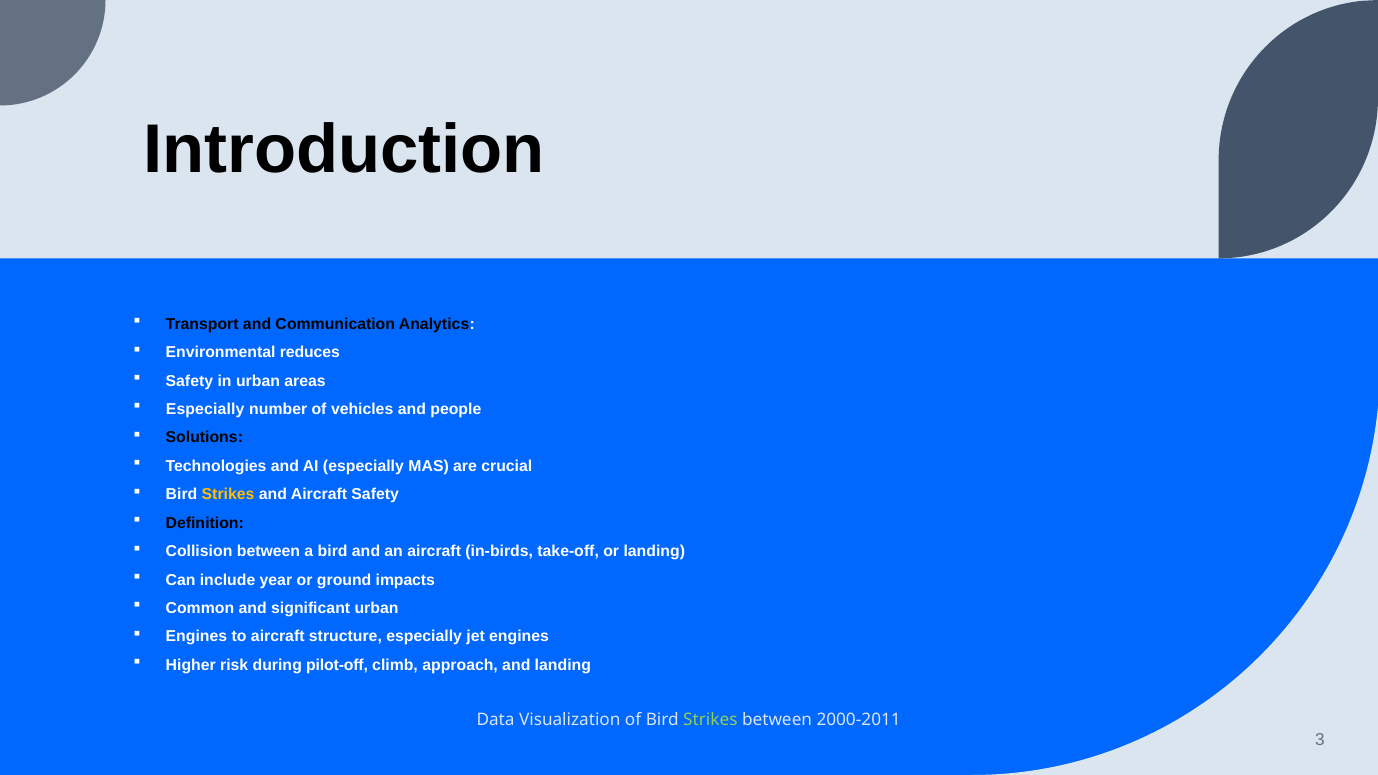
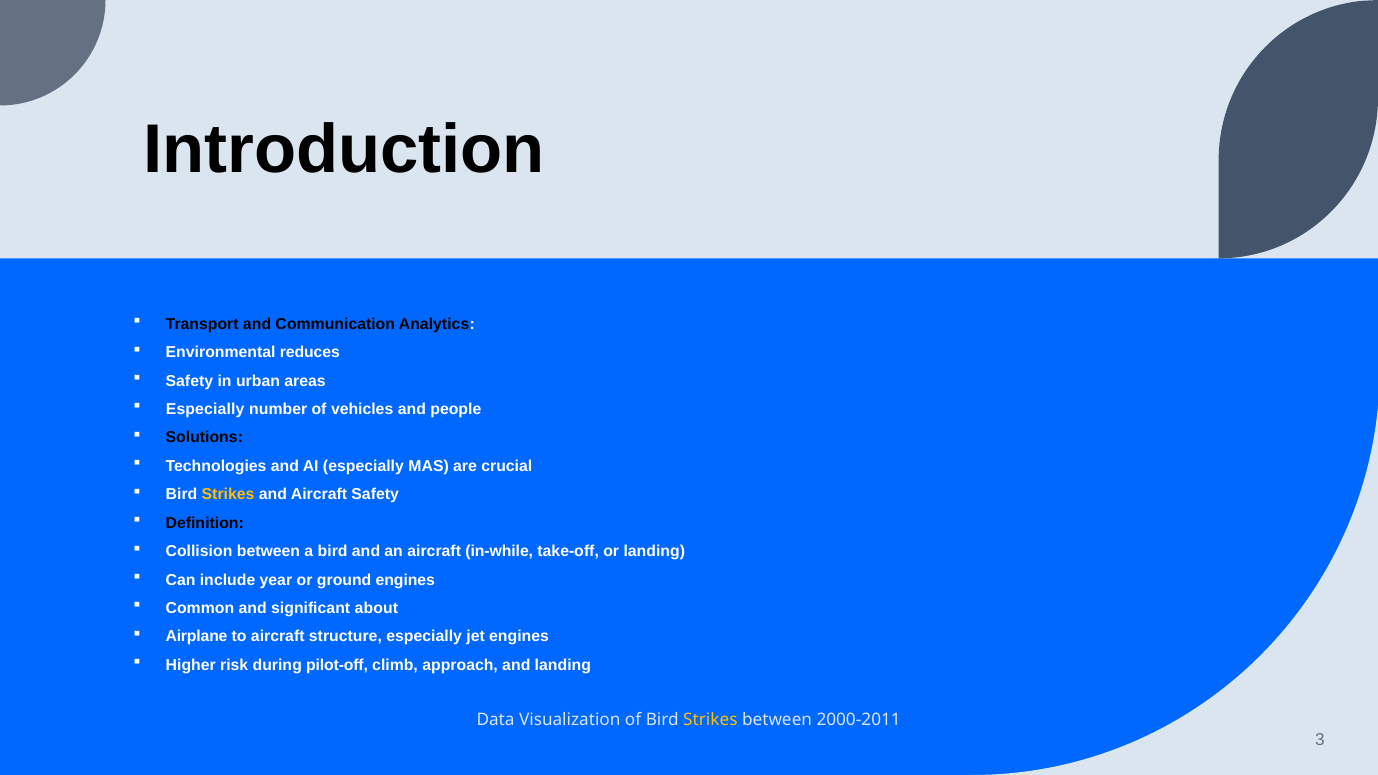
in-birds: in-birds -> in-while
ground impacts: impacts -> engines
significant urban: urban -> about
Engines at (196, 637): Engines -> Airplane
Strikes at (710, 720) colour: light green -> yellow
